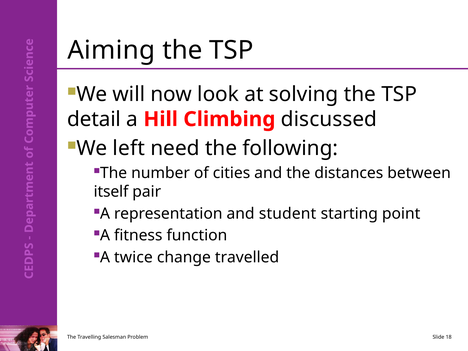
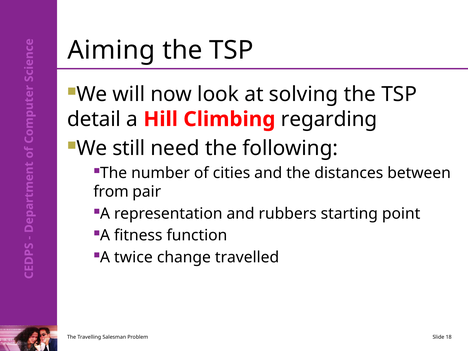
discussed: discussed -> regarding
left: left -> still
itself: itself -> from
student: student -> rubbers
